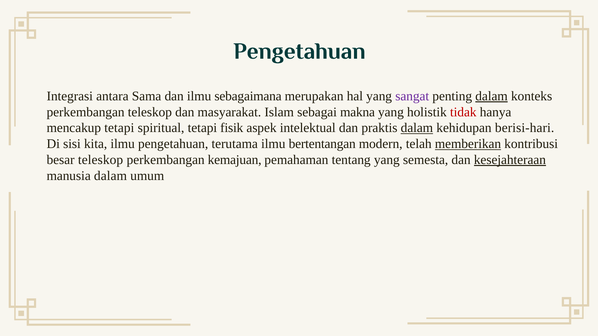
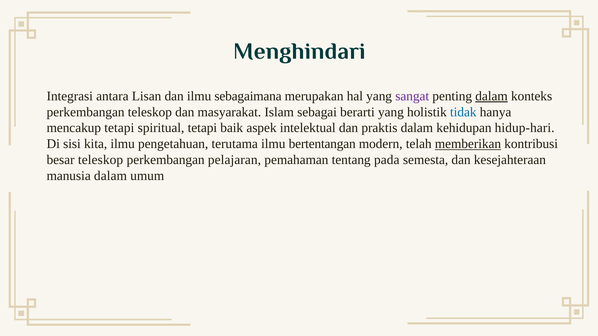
Pengetahuan at (299, 51): Pengetahuan -> Menghindari
Sama: Sama -> Lisan
makna: makna -> berarti
tidak colour: red -> blue
fisik: fisik -> baik
dalam at (417, 128) underline: present -> none
berisi-hari: berisi-hari -> hidup-hari
kemajuan: kemajuan -> pelajaran
tentang yang: yang -> pada
kesejahteraan underline: present -> none
